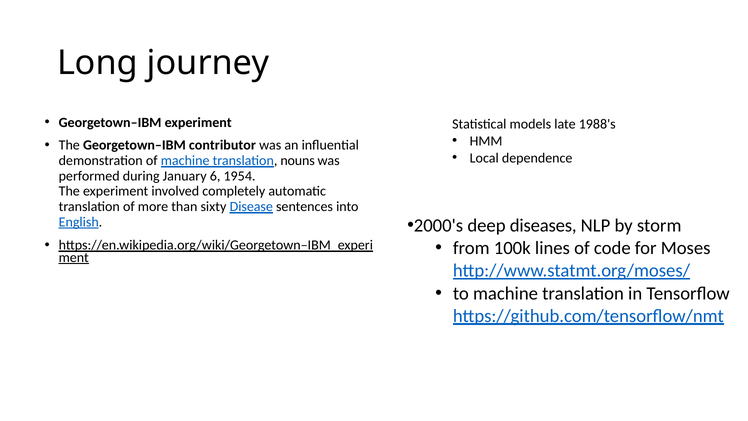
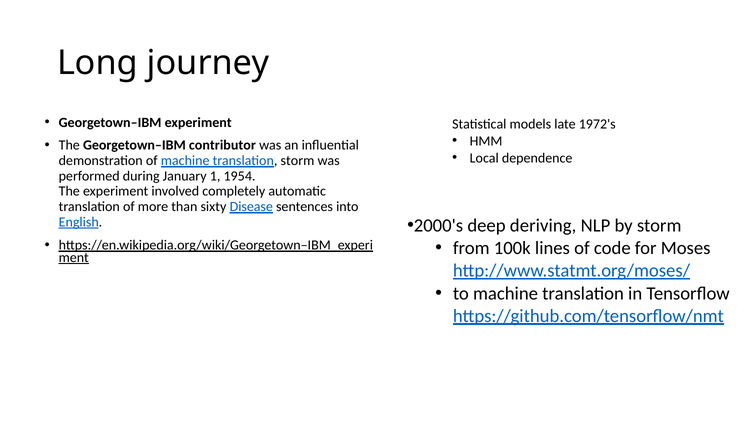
1988's: 1988's -> 1972's
translation nouns: nouns -> storm
6: 6 -> 1
diseases: diseases -> deriving
